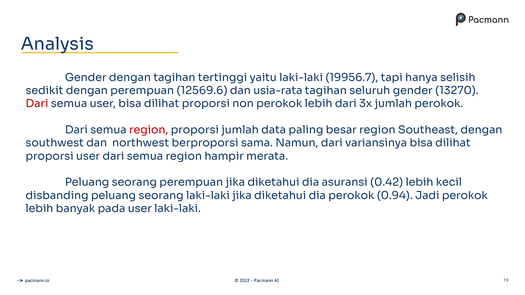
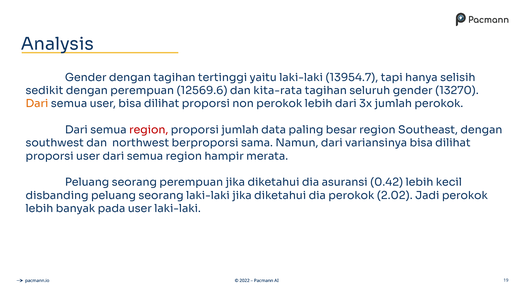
19956.7: 19956.7 -> 13954.7
usia-rata: usia-rata -> kita-rata
Dari at (37, 104) colour: red -> orange
0.94: 0.94 -> 2.02
